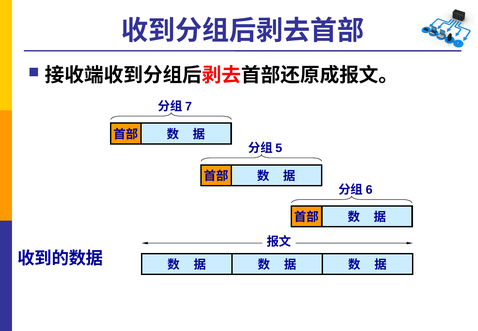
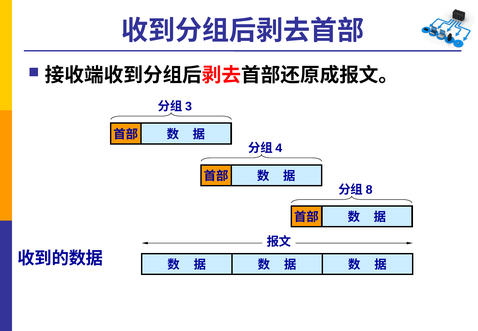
7: 7 -> 3
5: 5 -> 4
6: 6 -> 8
